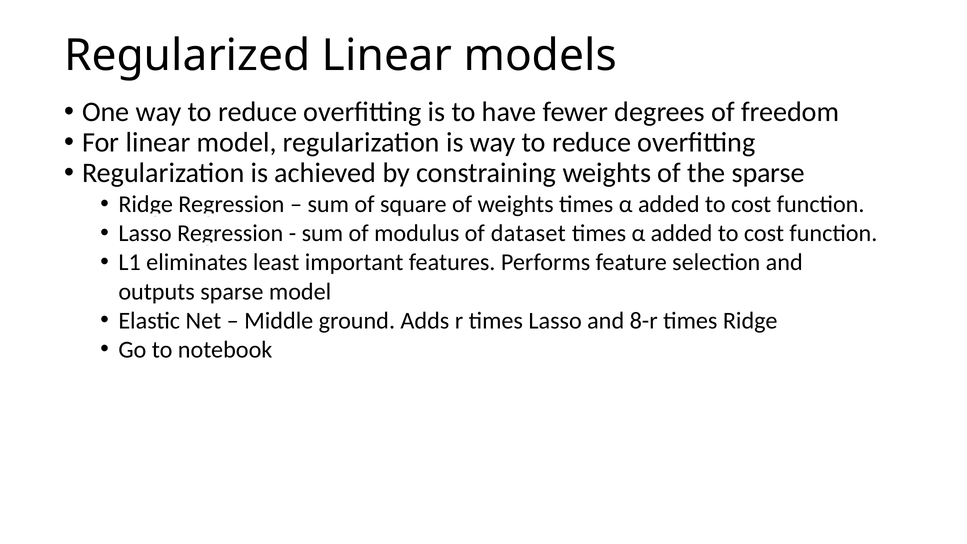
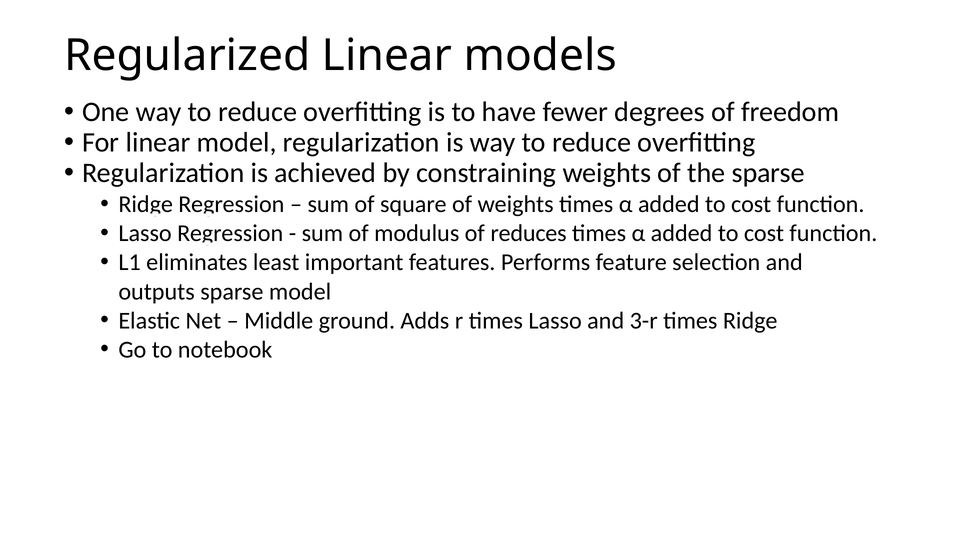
dataset: dataset -> reduces
8-r: 8-r -> 3-r
